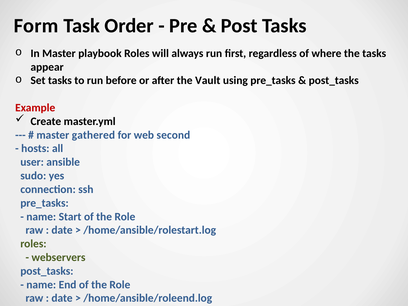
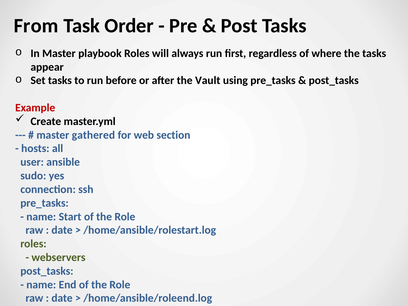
Form: Form -> From
second: second -> section
